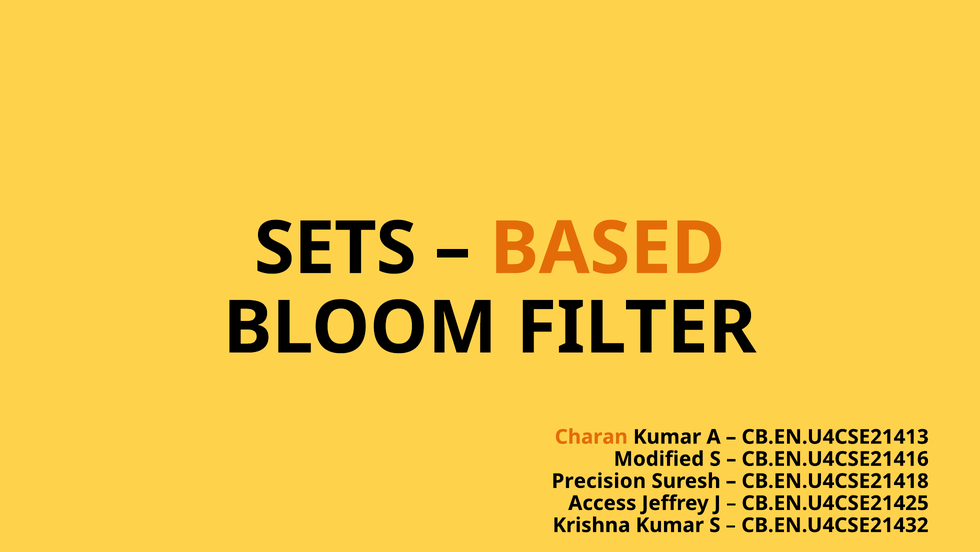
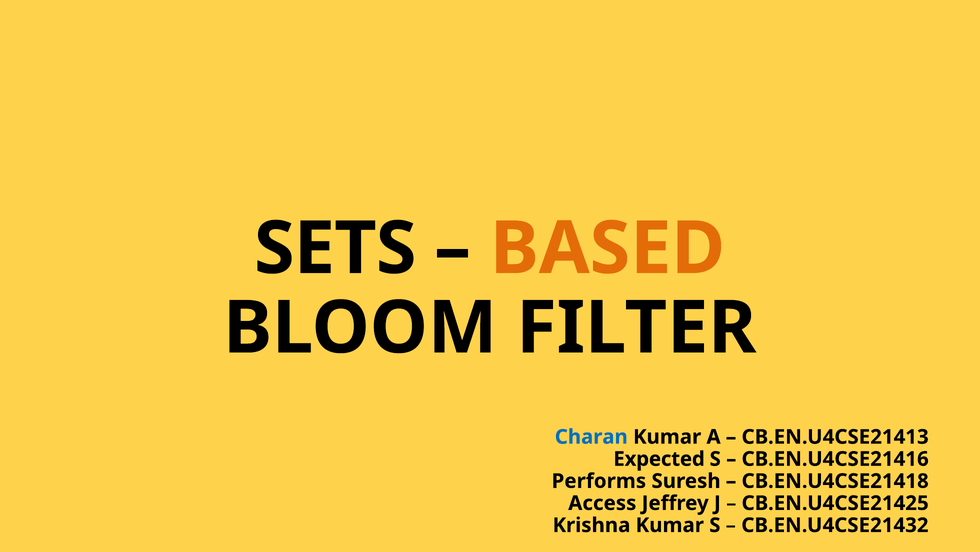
Charan colour: orange -> blue
Modified: Modified -> Expected
Precision: Precision -> Performs
